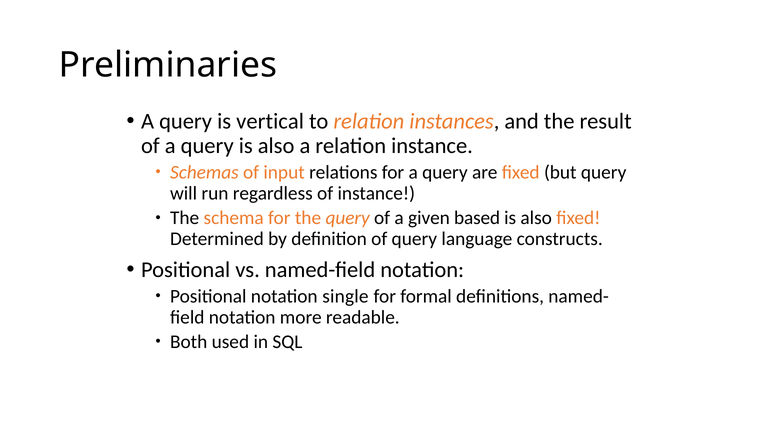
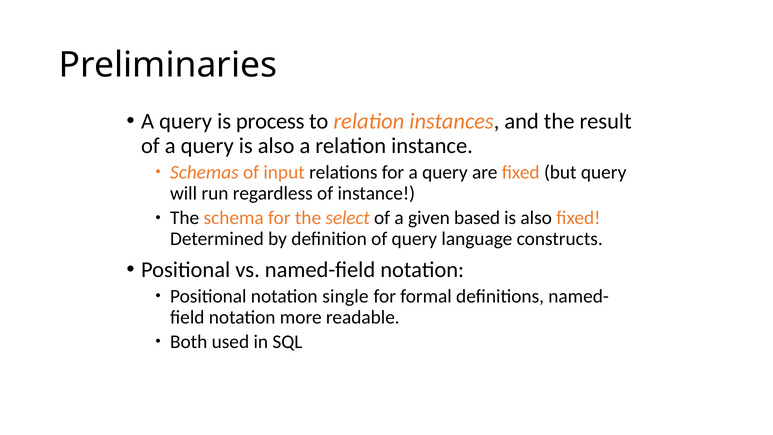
vertical: vertical -> process
the query: query -> select
